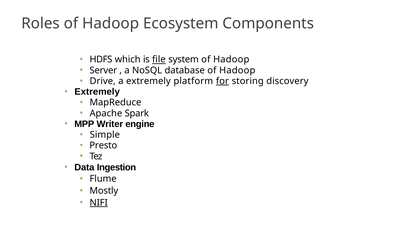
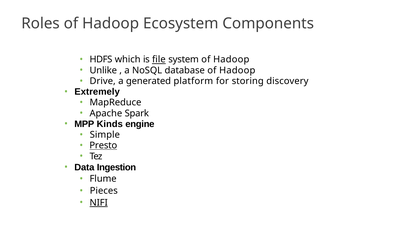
Server: Server -> Unlike
a extremely: extremely -> generated
for underline: present -> none
Writer: Writer -> Kinds
Presto underline: none -> present
Mostly: Mostly -> Pieces
